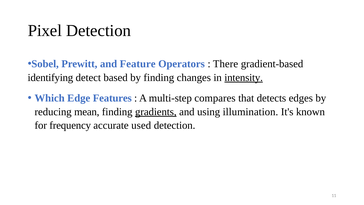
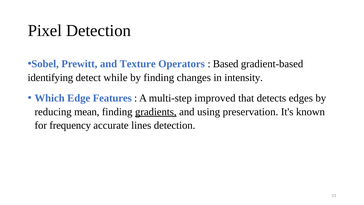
Feature: Feature -> Texture
There: There -> Based
based: based -> while
intensity underline: present -> none
compares: compares -> improved
illumination: illumination -> preservation
used: used -> lines
